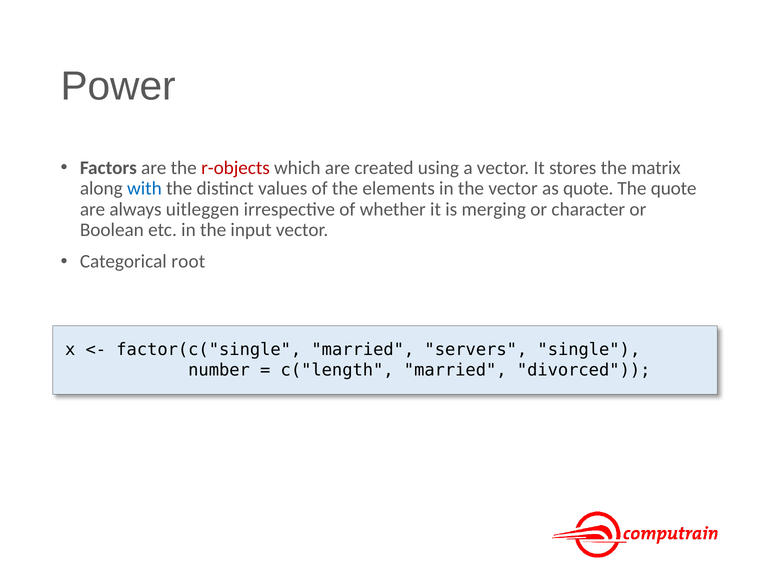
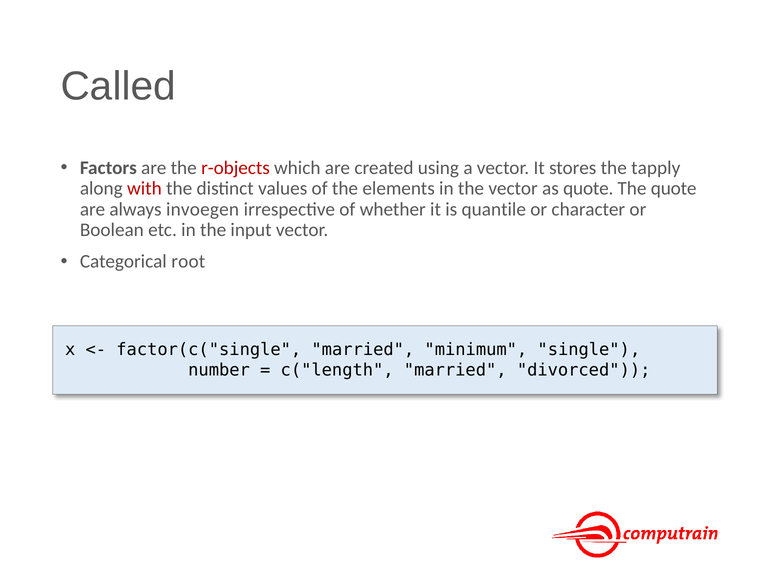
Power: Power -> Called
matrix: matrix -> tapply
with colour: blue -> red
uitleggen: uitleggen -> invoegen
merging: merging -> quantile
servers: servers -> minimum
